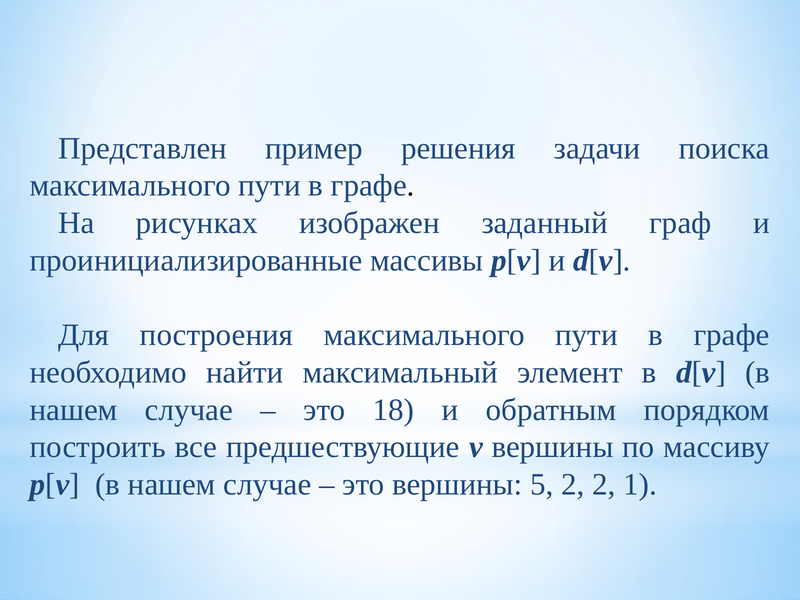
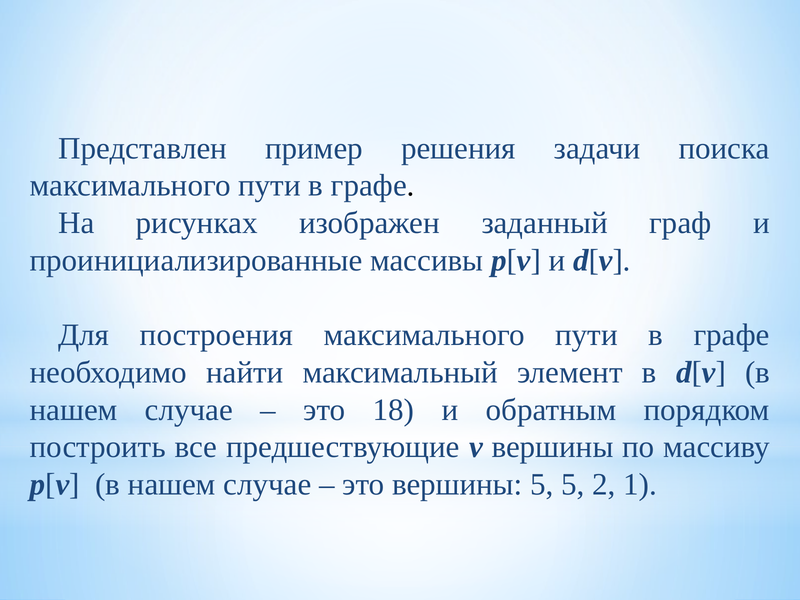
5 2: 2 -> 5
